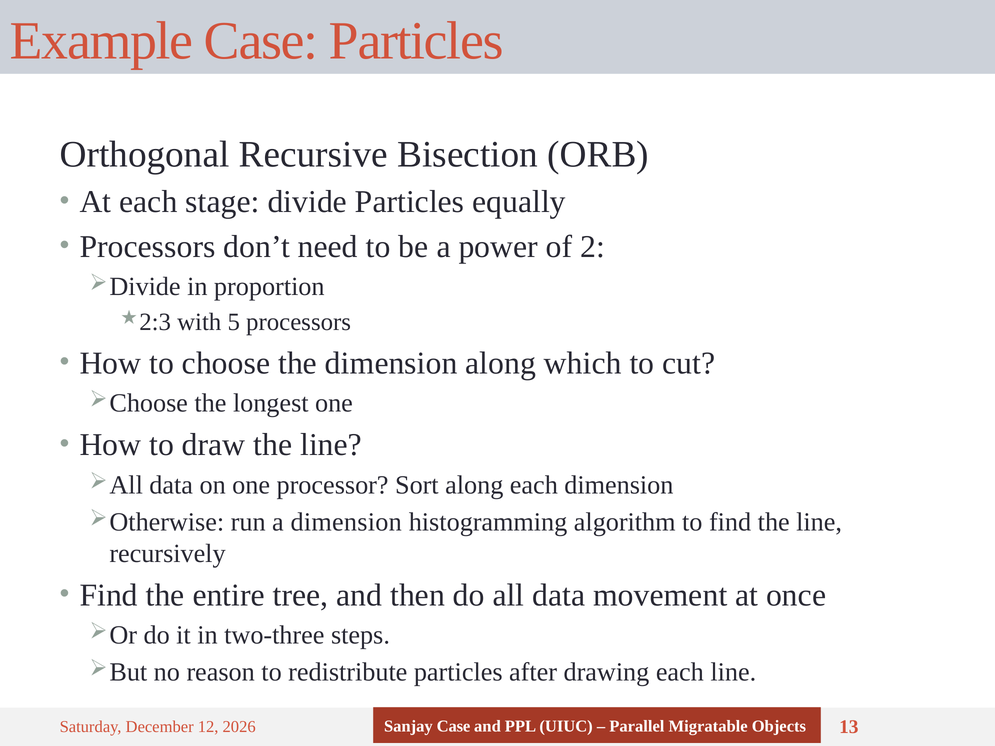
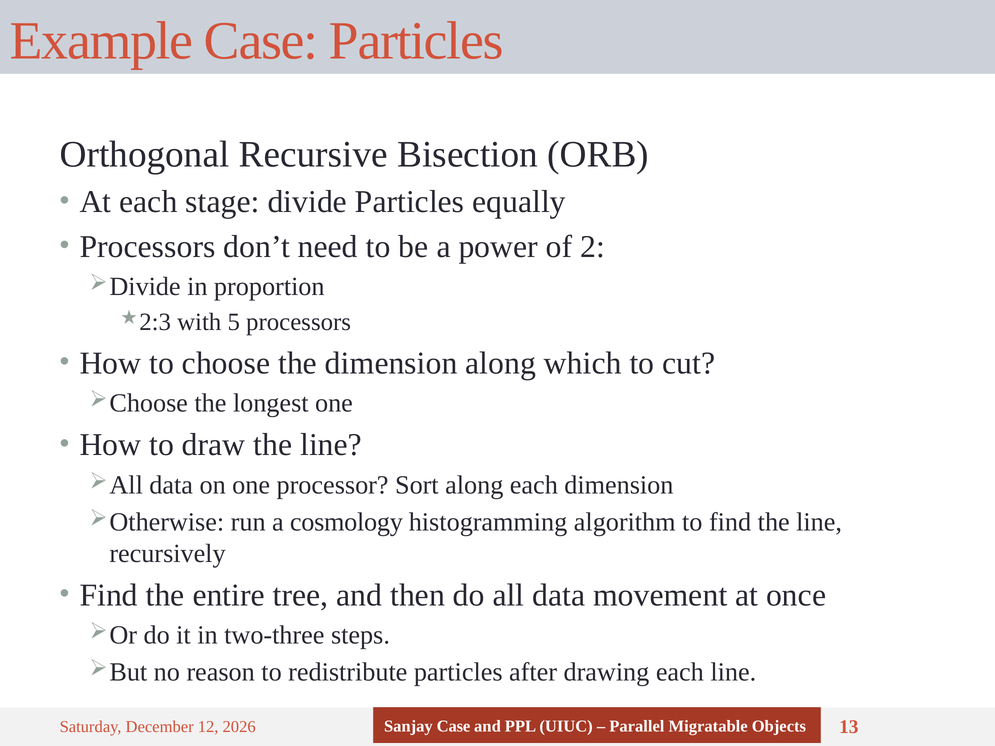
a dimension: dimension -> cosmology
